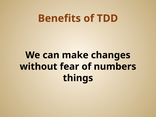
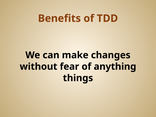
numbers: numbers -> anything
